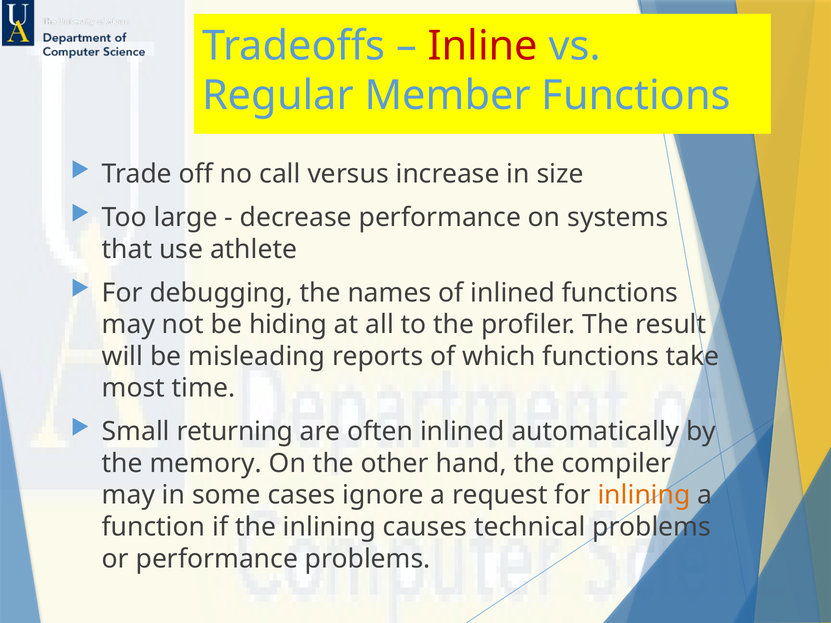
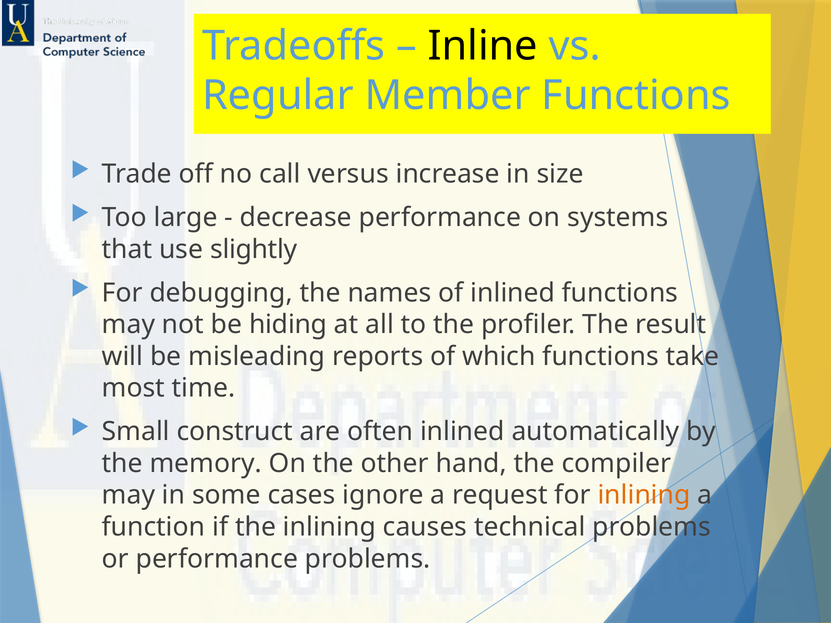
Inline colour: red -> black
athlete: athlete -> slightly
returning: returning -> construct
